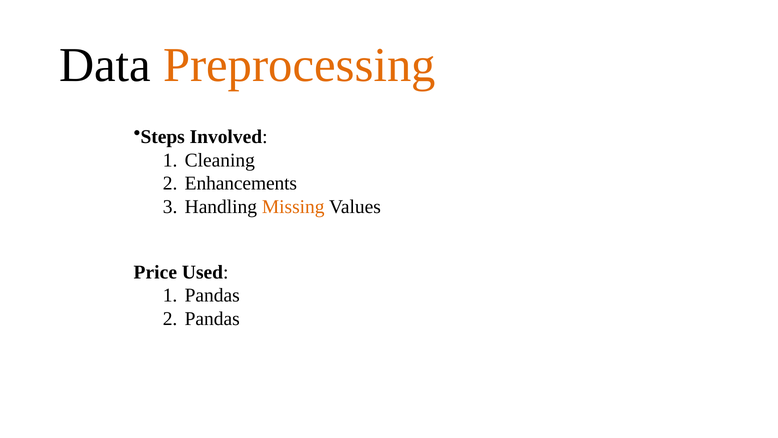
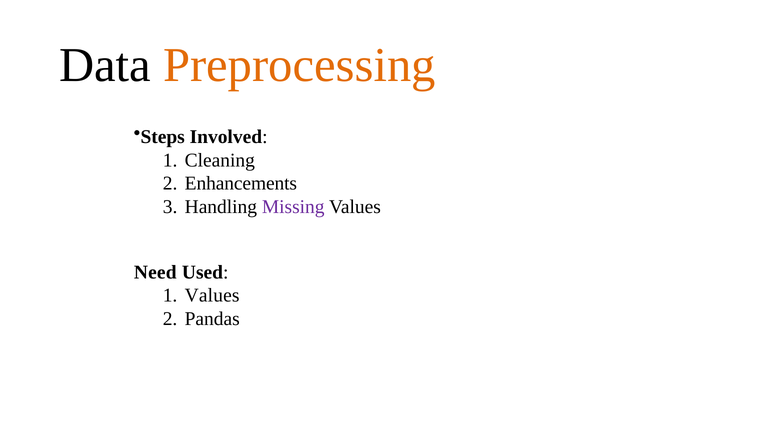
Missing colour: orange -> purple
Price: Price -> Need
Pandas at (212, 295): Pandas -> Values
